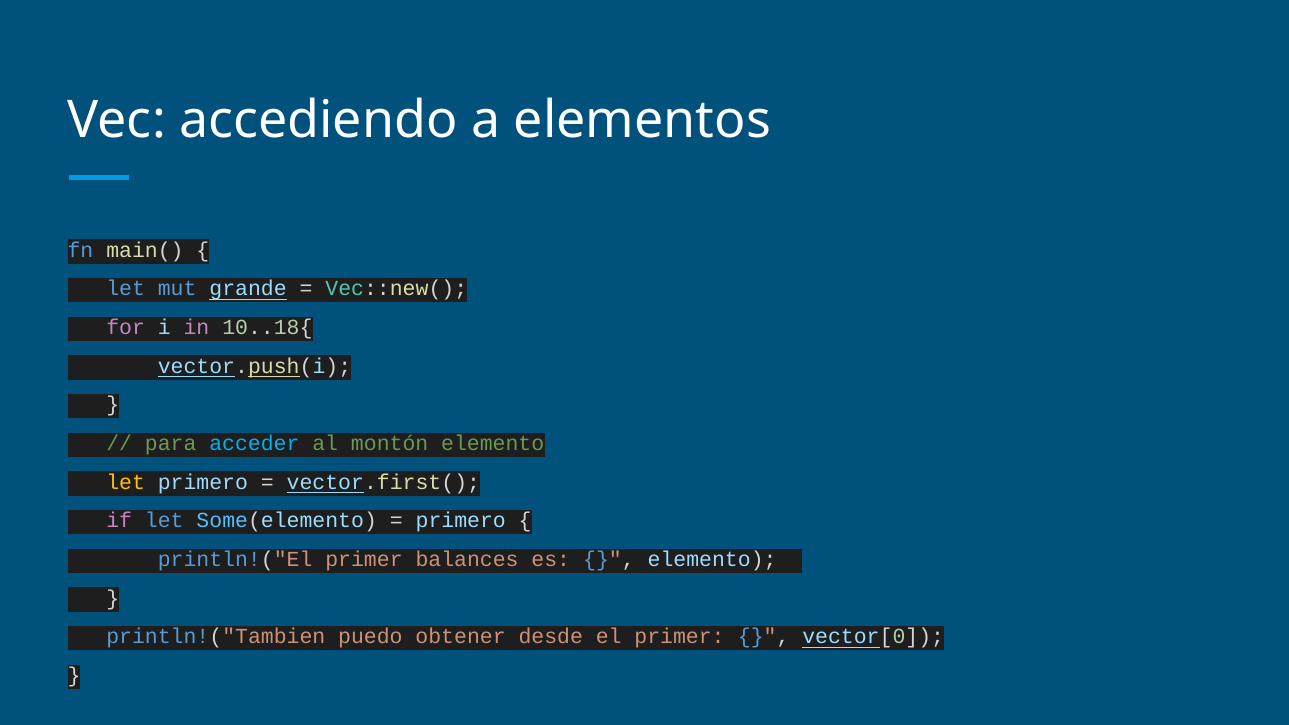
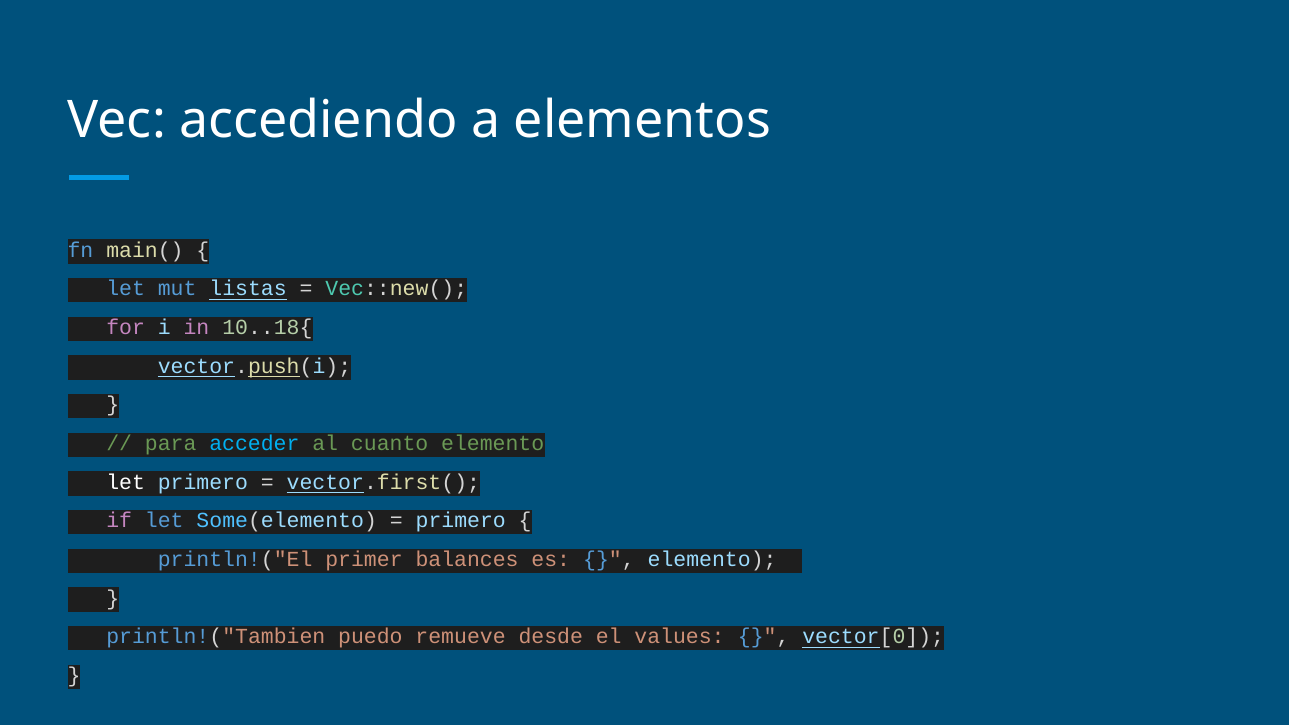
grande: grande -> listas
montón: montón -> cuanto
let at (126, 482) colour: yellow -> white
obtener: obtener -> remueve
el primer: primer -> values
